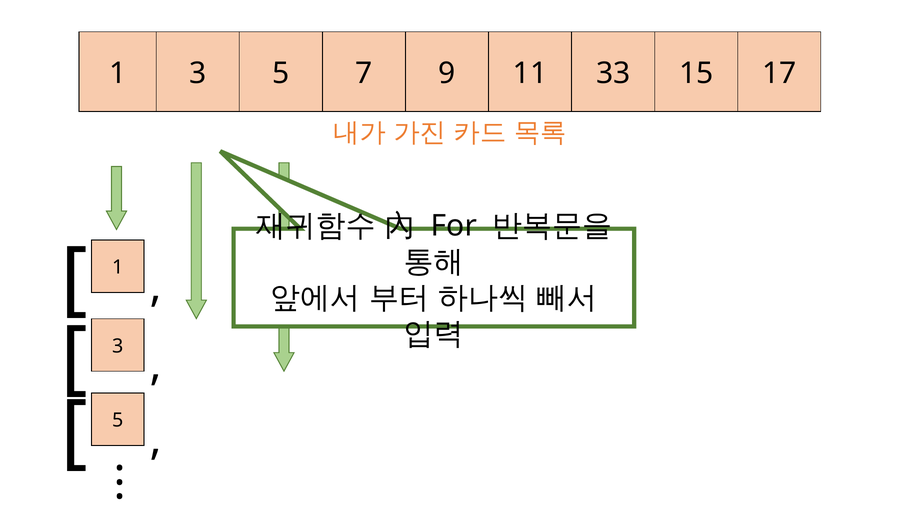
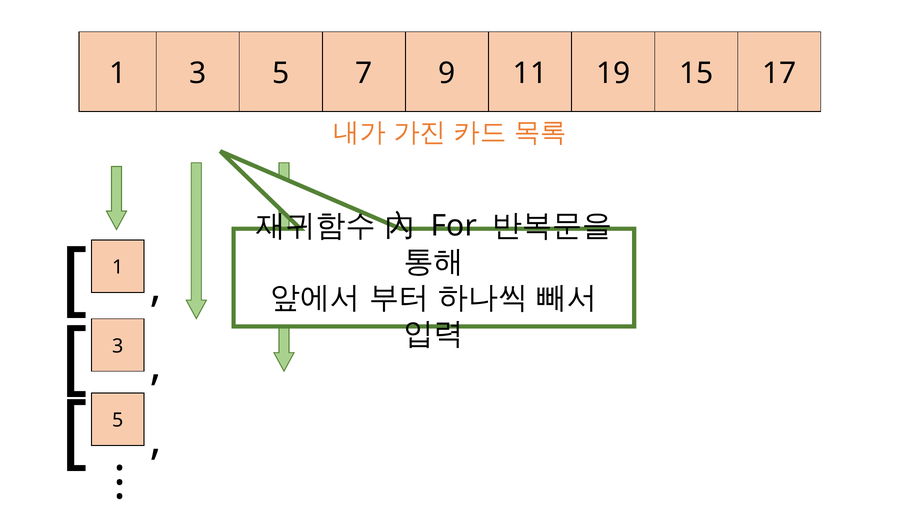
33: 33 -> 19
